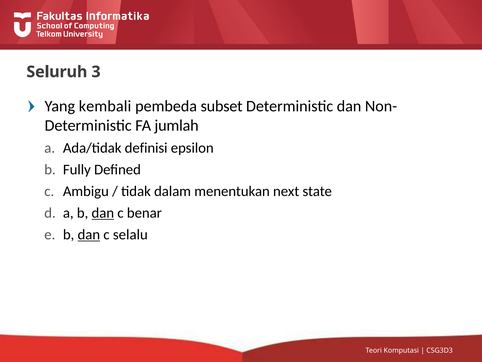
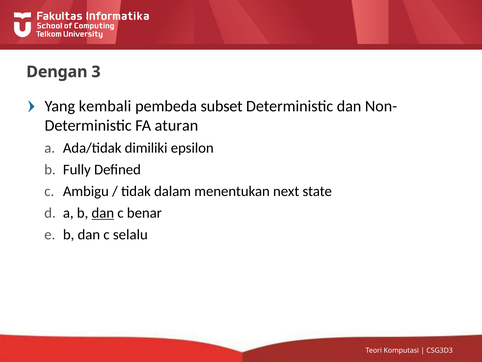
Seluruh: Seluruh -> Dengan
jumlah: jumlah -> aturan
definisi: definisi -> dimiliki
dan at (89, 234) underline: present -> none
